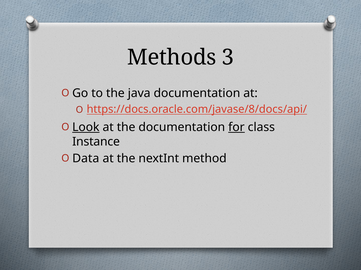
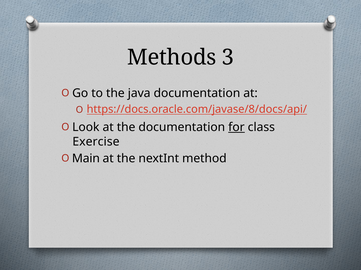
Look underline: present -> none
Instance: Instance -> Exercise
Data: Data -> Main
